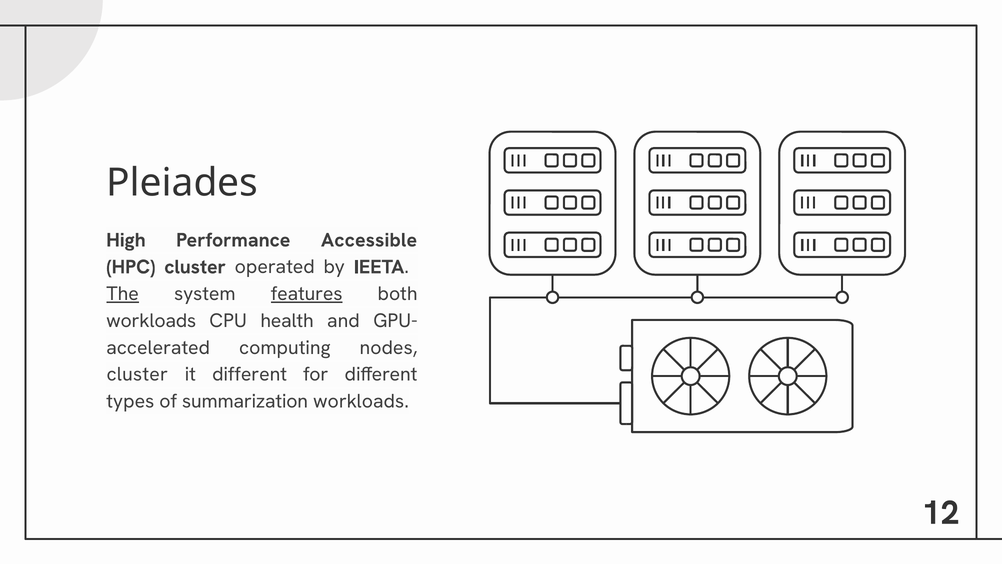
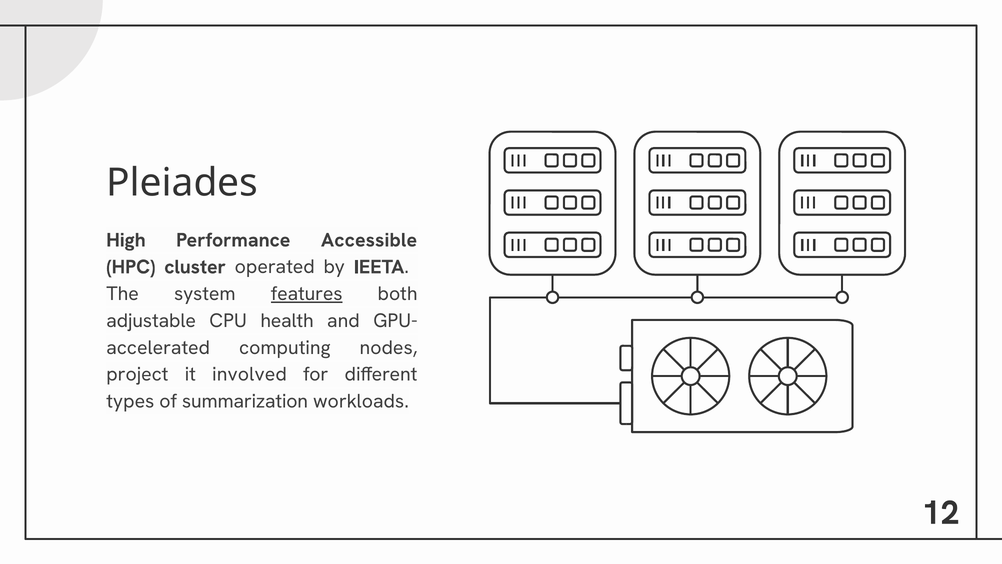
The underline: present -> none
workloads at (151, 320): workloads -> adjustable
cluster at (137, 374): cluster -> project
it different: different -> involved
